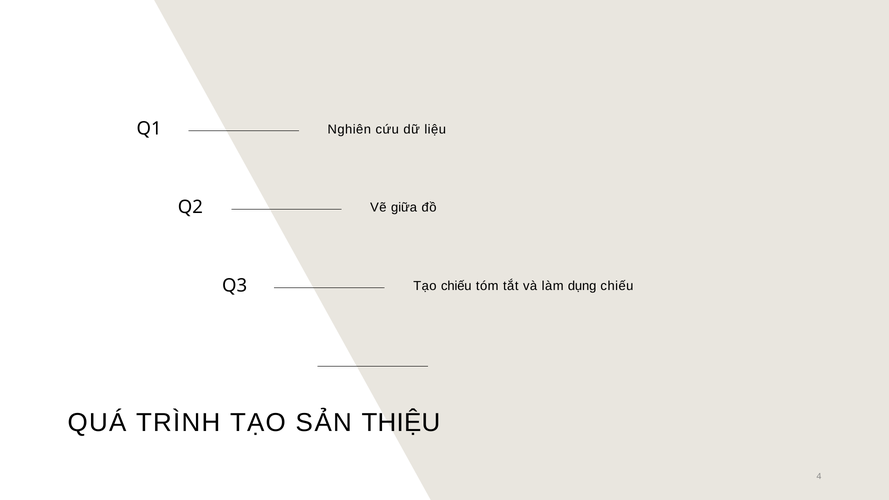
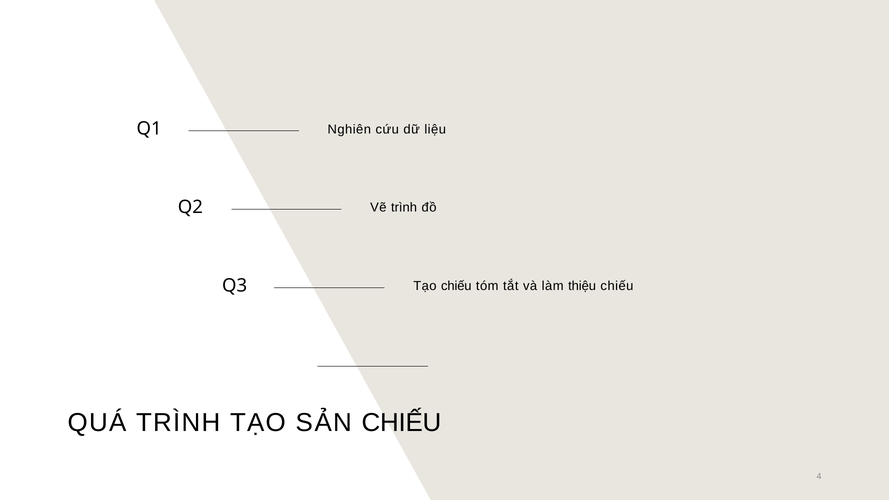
Vẽ giữa: giữa -> trình
dụng: dụng -> thiệu
SẢN THIỆU: THIỆU -> CHIẾU
